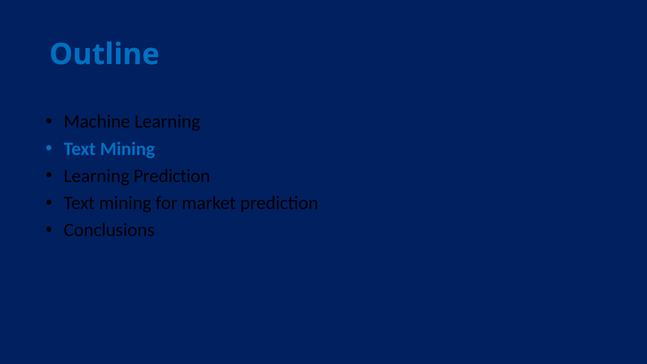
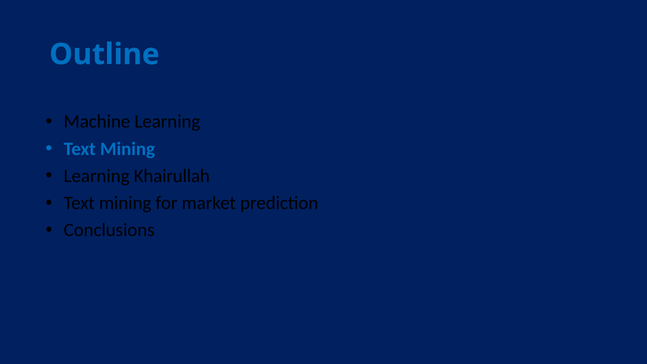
Learning Prediction: Prediction -> Khairullah
